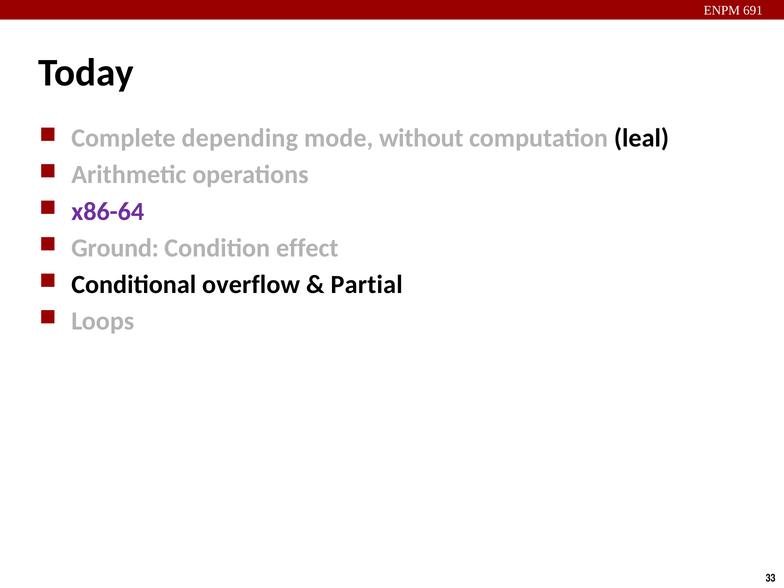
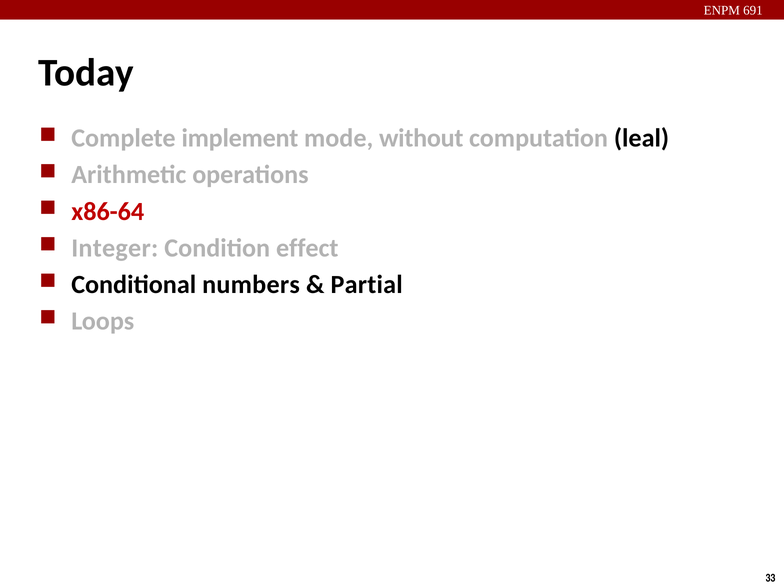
depending: depending -> implement
x86-64 colour: purple -> red
Ground: Ground -> Integer
overflow: overflow -> numbers
